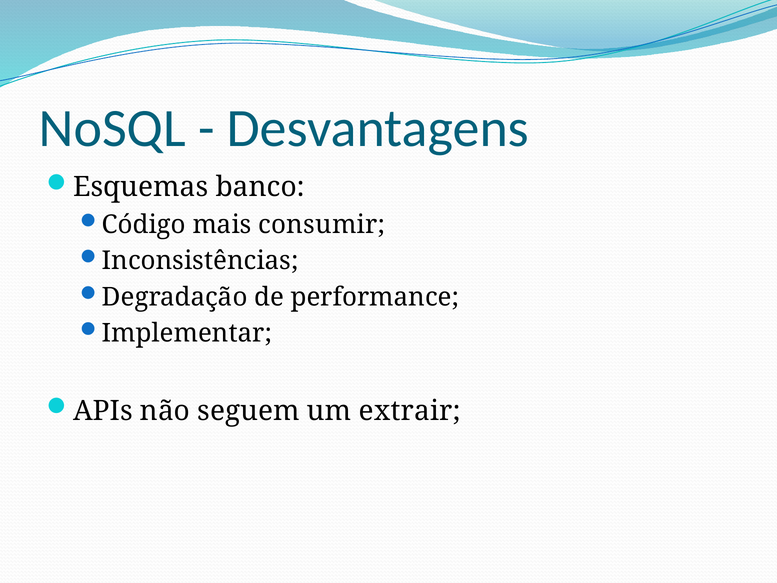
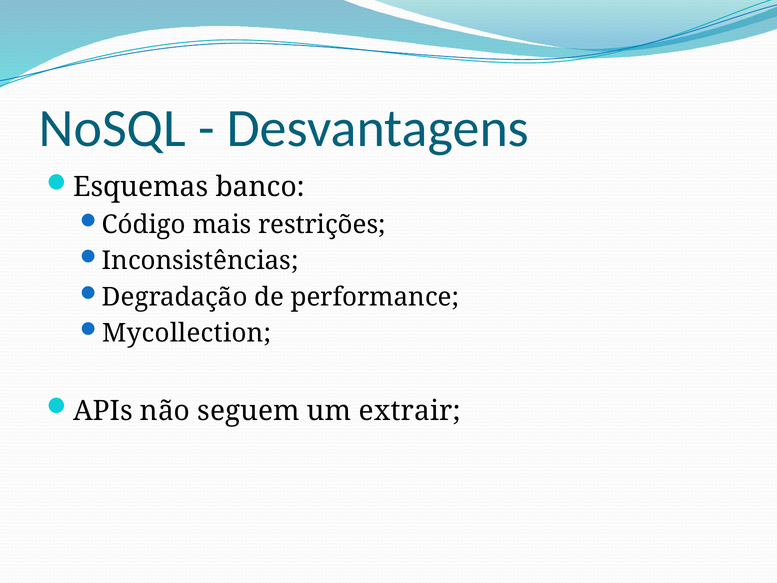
consumir: consumir -> restrições
Implementar: Implementar -> Mycollection
